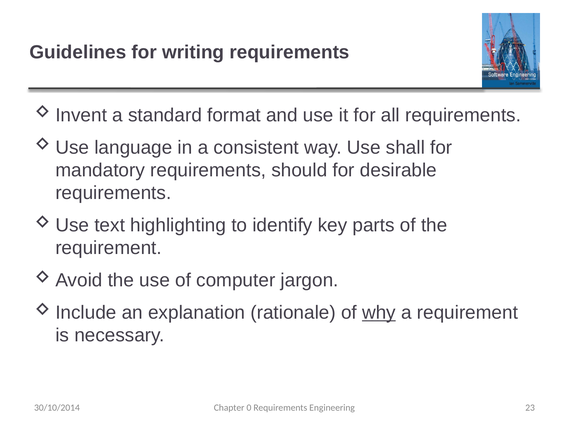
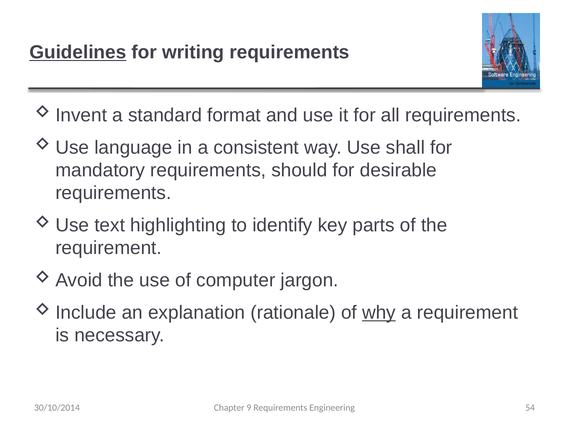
Guidelines underline: none -> present
0: 0 -> 9
23: 23 -> 54
